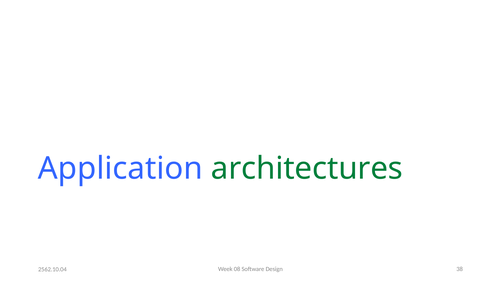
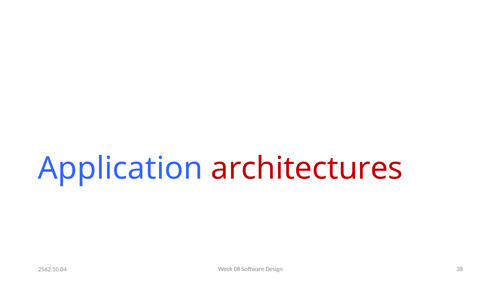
architectures colour: green -> red
